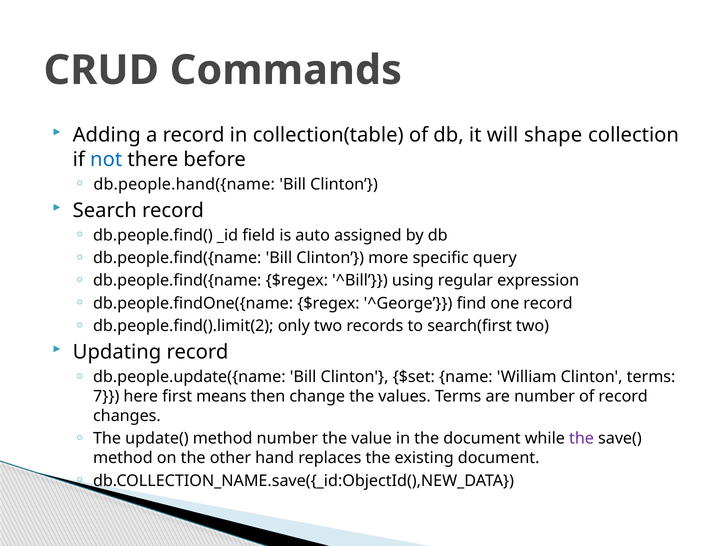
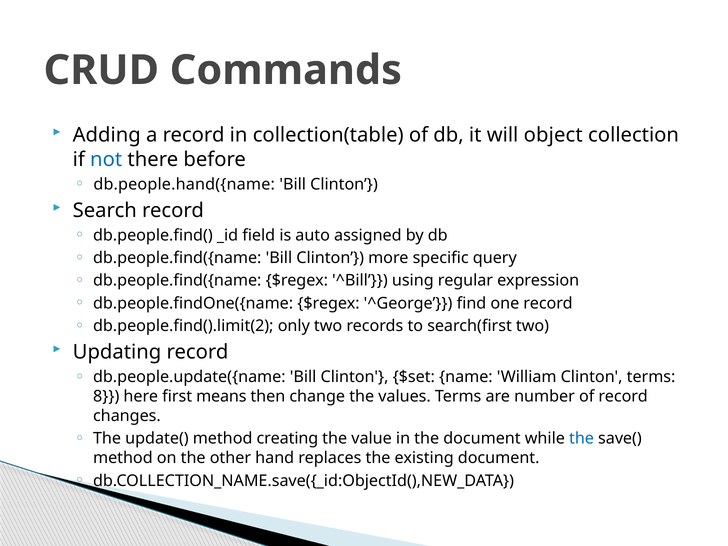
shape: shape -> object
7: 7 -> 8
method number: number -> creating
the at (582, 439) colour: purple -> blue
